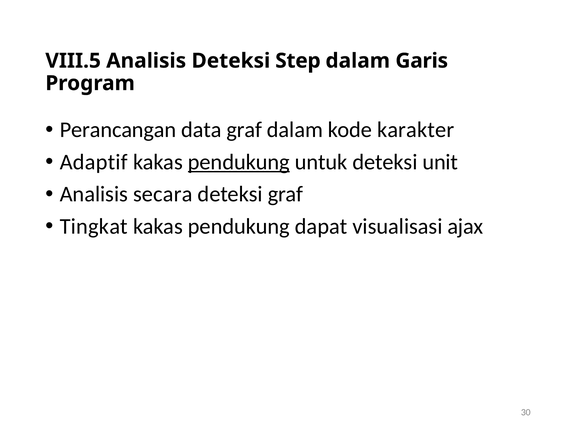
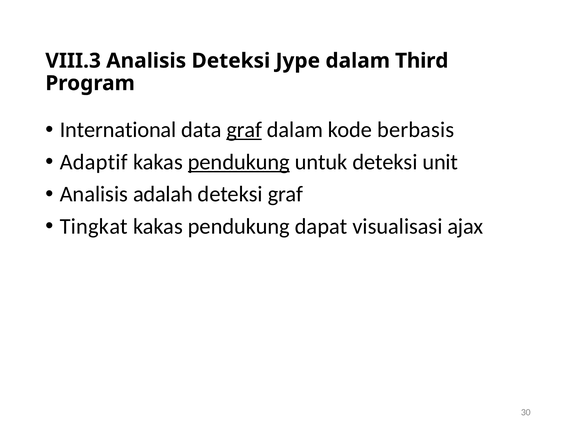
VIII.5: VIII.5 -> VIII.3
Step: Step -> Jype
Garis: Garis -> Third
Perancangan: Perancangan -> International
graf at (244, 130) underline: none -> present
karakter: karakter -> berbasis
secara: secara -> adalah
